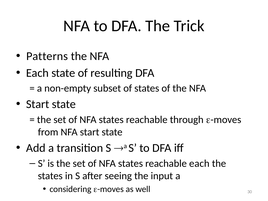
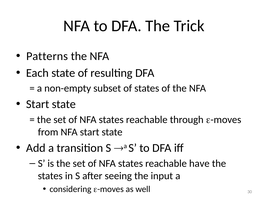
reachable each: each -> have
